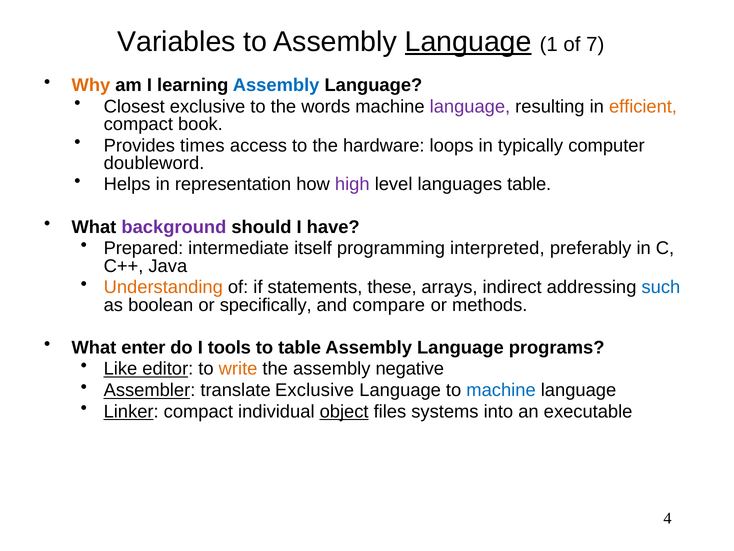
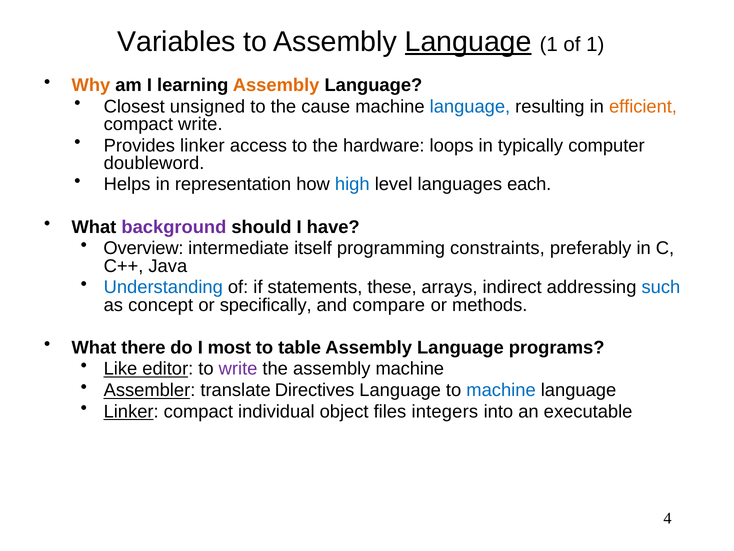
of 7: 7 -> 1
Assembly at (276, 85) colour: blue -> orange
Closest exclusive: exclusive -> unsigned
words: words -> cause
language at (470, 106) colour: purple -> blue
compact book: book -> write
Provides times: times -> linker
high colour: purple -> blue
languages table: table -> each
Prepared: Prepared -> Overview
interpreted: interpreted -> constraints
Understanding colour: orange -> blue
boolean: boolean -> concept
enter: enter -> there
tools: tools -> most
write at (238, 369) colour: orange -> purple
assembly negative: negative -> machine
translate Exclusive: Exclusive -> Directives
object underline: present -> none
systems: systems -> integers
